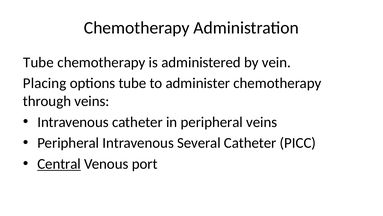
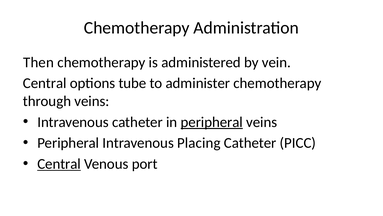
Tube at (38, 62): Tube -> Then
Placing at (45, 83): Placing -> Central
peripheral at (212, 122) underline: none -> present
Several: Several -> Placing
